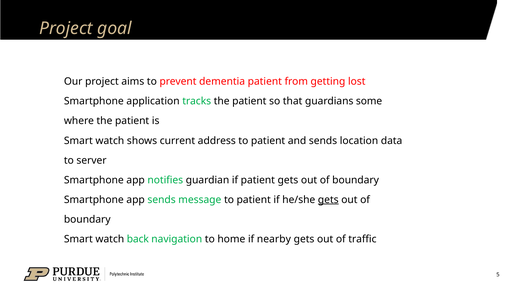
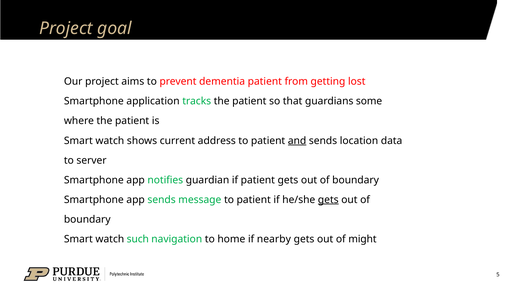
and underline: none -> present
back: back -> such
traffic: traffic -> might
